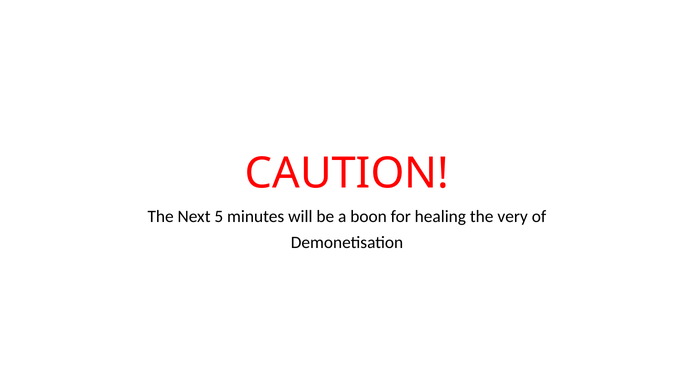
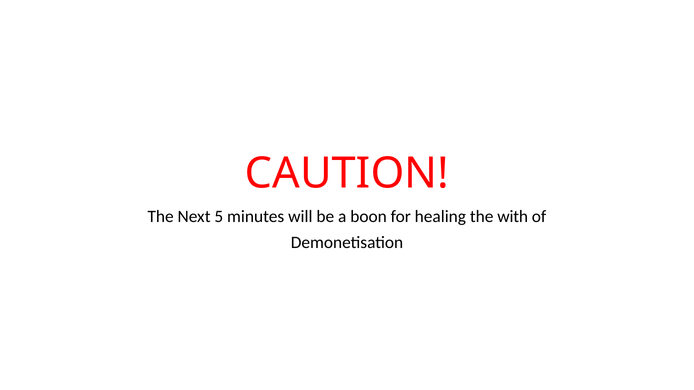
very: very -> with
